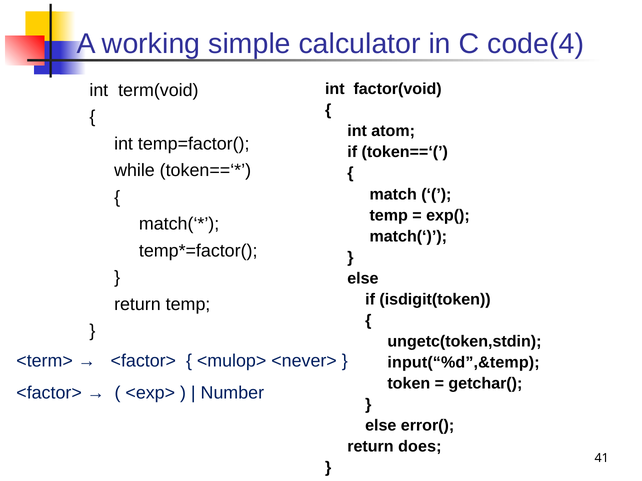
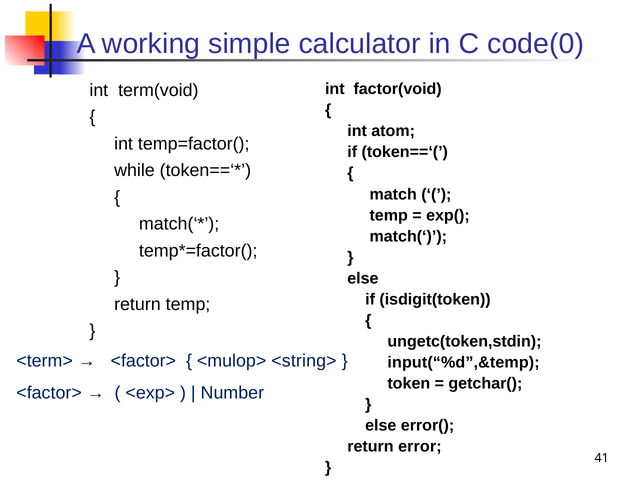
code(4: code(4 -> code(0
<never>: <never> -> <string>
does: does -> error
